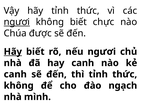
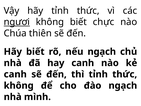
được: được -> thiên
Hãy at (13, 52) underline: present -> none
nếu ngươi: ngươi -> ngạch
